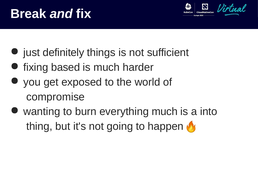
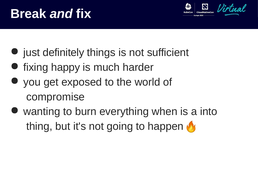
based: based -> happy
everything much: much -> when
